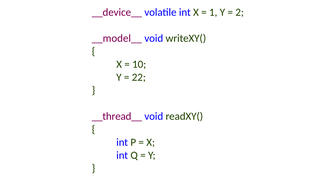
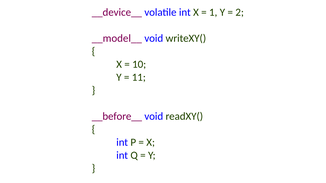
22: 22 -> 11
__thread__: __thread__ -> __before__
